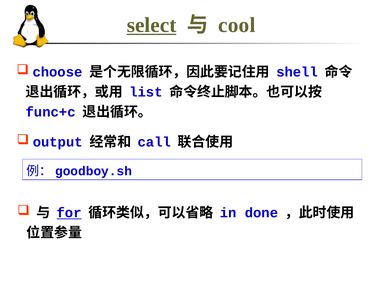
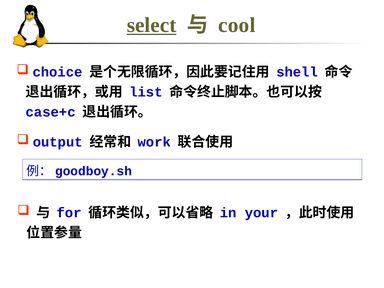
choose: choose -> choice
func+c: func+c -> case+c
call: call -> work
for underline: present -> none
done: done -> your
